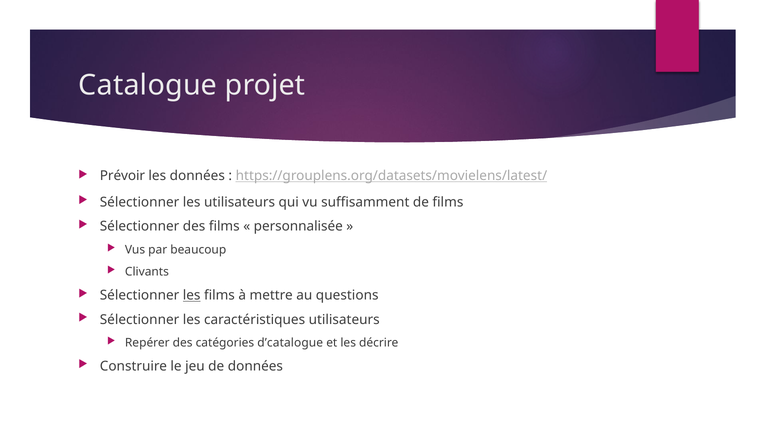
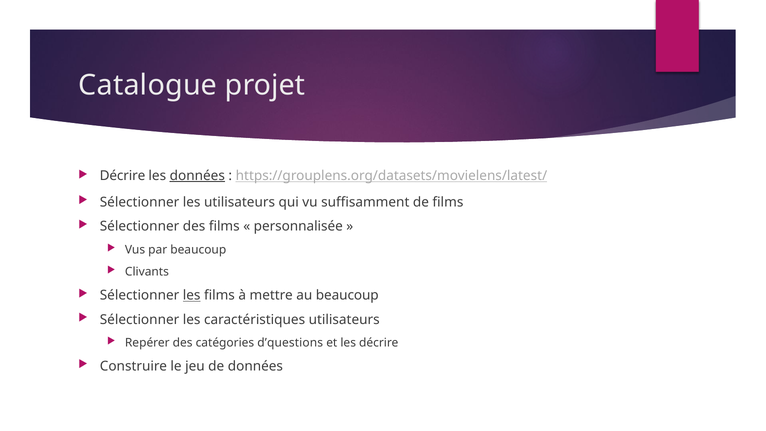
Prévoir at (122, 176): Prévoir -> Décrire
données at (197, 176) underline: none -> present
au questions: questions -> beaucoup
d’catalogue: d’catalogue -> d’questions
